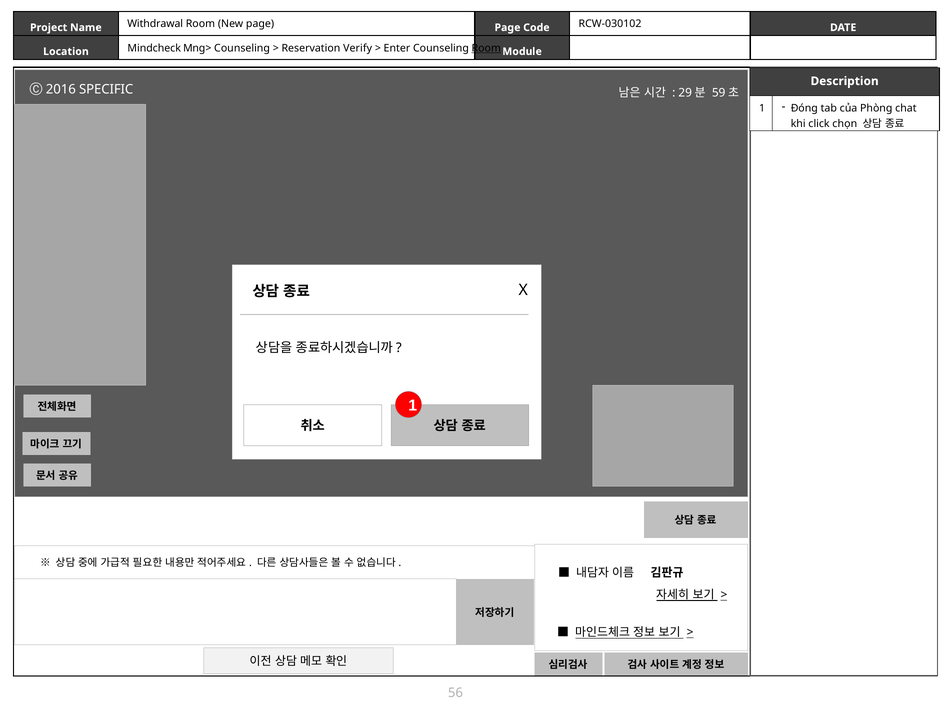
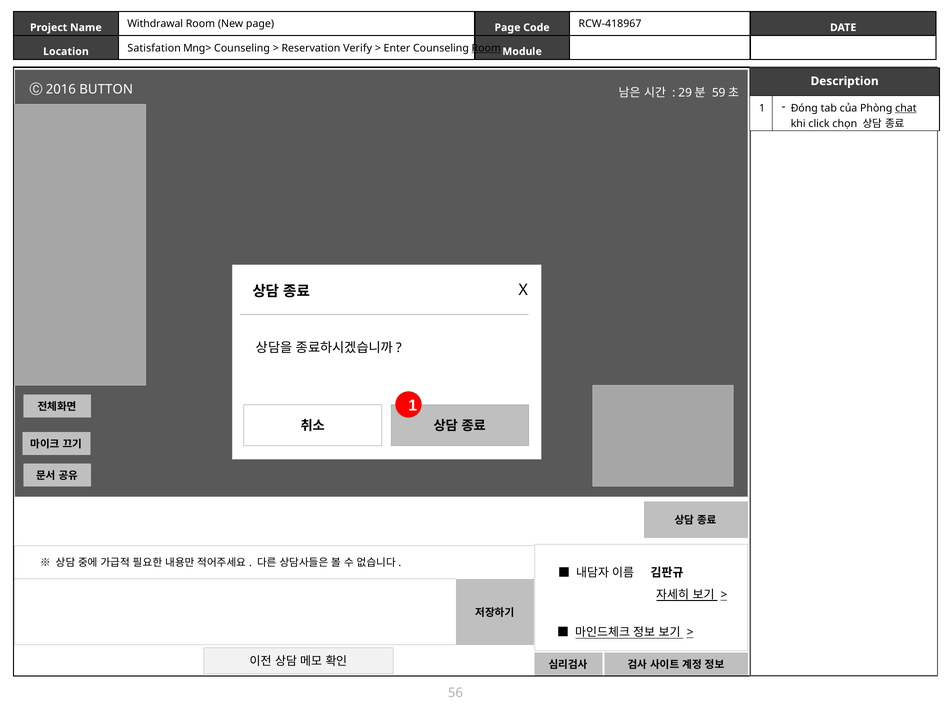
RCW-030102: RCW-030102 -> RCW-418967
Mindcheck: Mindcheck -> Satisfation
SPECIFIC: SPECIFIC -> BUTTON
chat underline: none -> present
